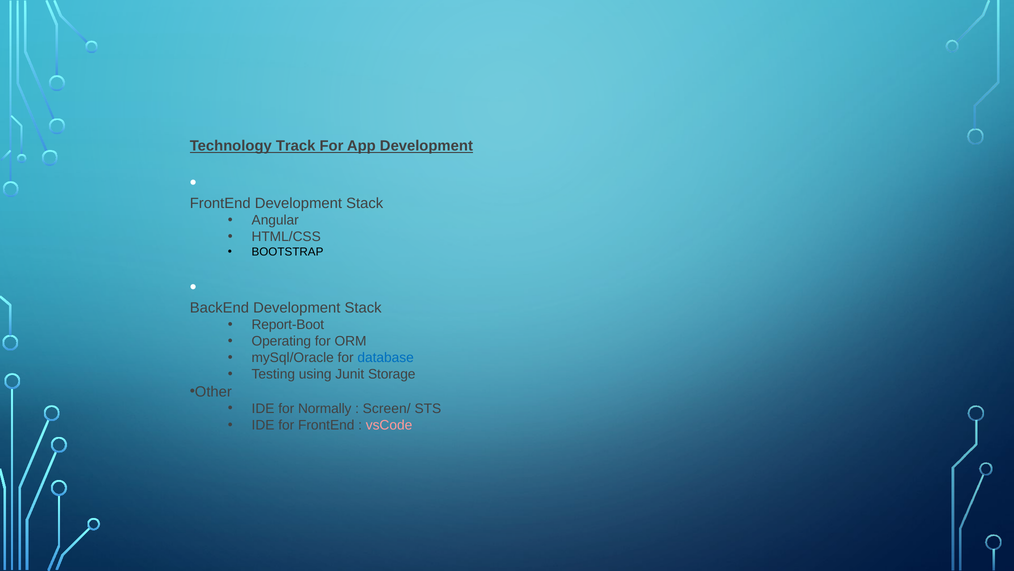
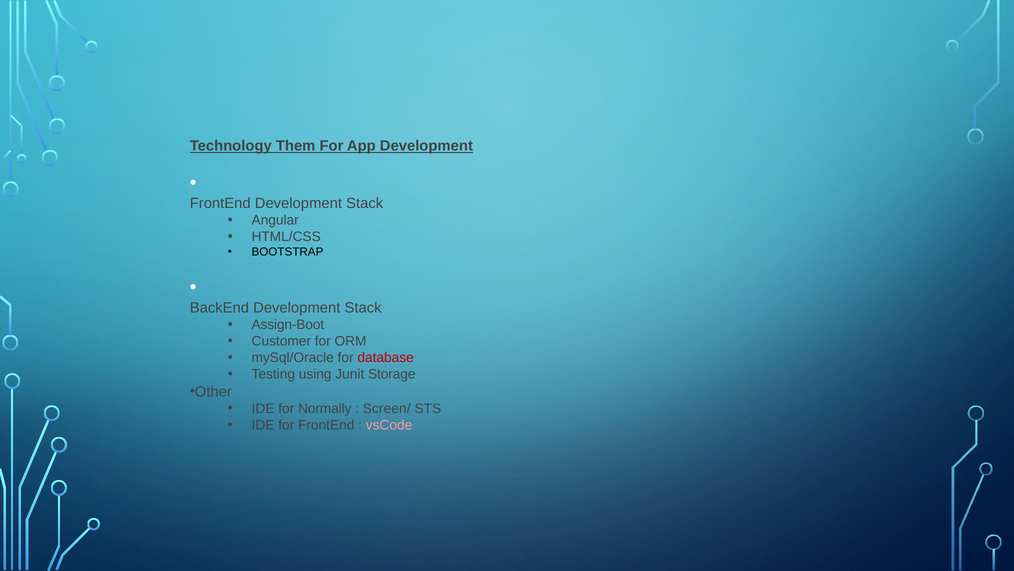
Track: Track -> Them
Report-Boot: Report-Boot -> Assign-Boot
Operating: Operating -> Customer
database colour: blue -> red
